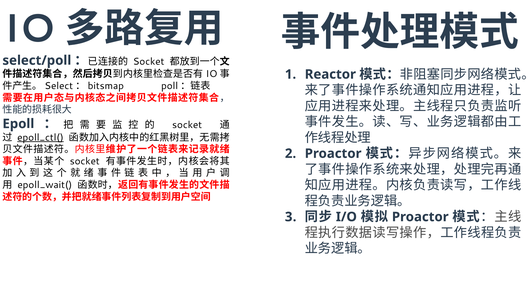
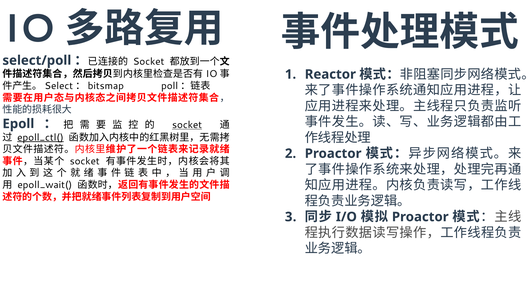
socket at (187, 125) underline: none -> present
